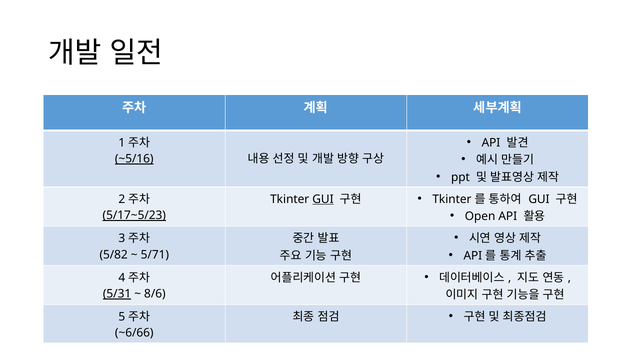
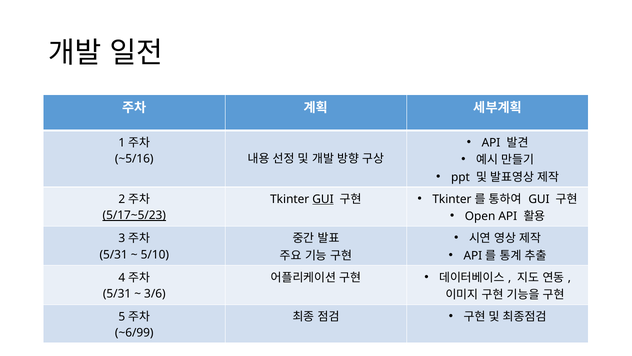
~5/16 underline: present -> none
5/82 at (114, 254): 5/82 -> 5/31
5/71: 5/71 -> 5/10
5/31 at (117, 293) underline: present -> none
8/6: 8/6 -> 3/6
~6/66: ~6/66 -> ~6/99
